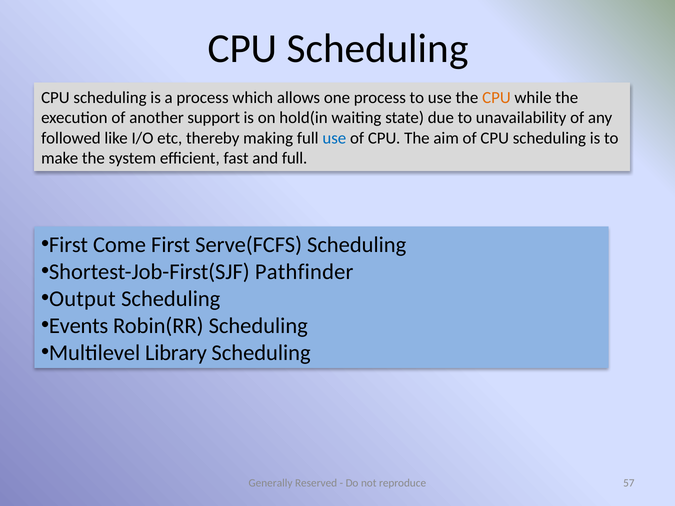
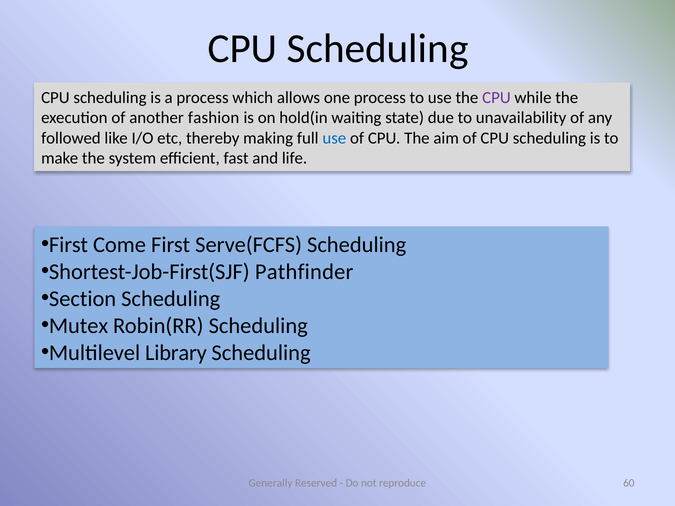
CPU at (496, 98) colour: orange -> purple
support: support -> fashion
and full: full -> life
Output: Output -> Section
Events: Events -> Mutex
57: 57 -> 60
